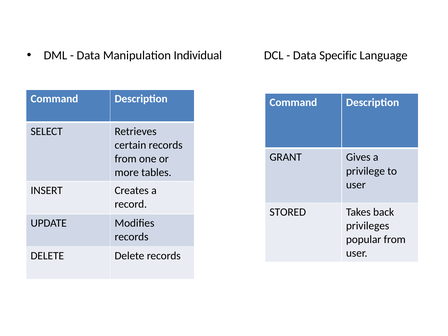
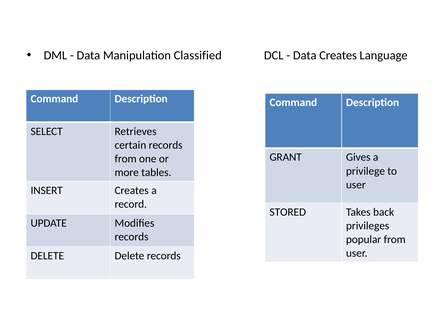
Individual: Individual -> Classified
Data Specific: Specific -> Creates
